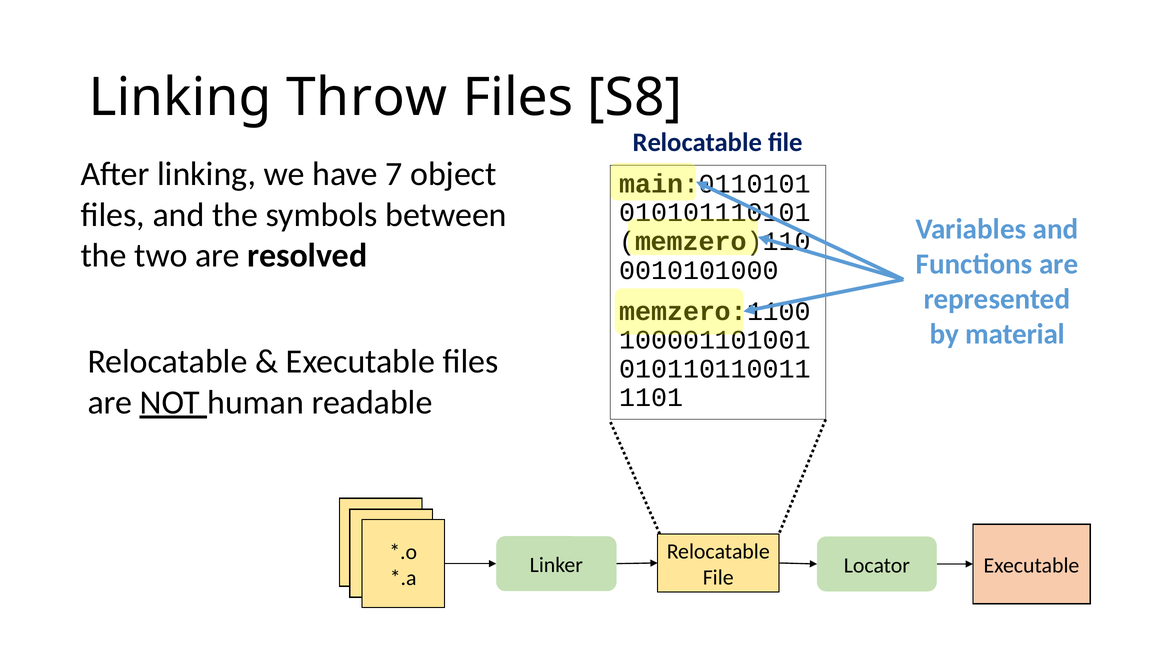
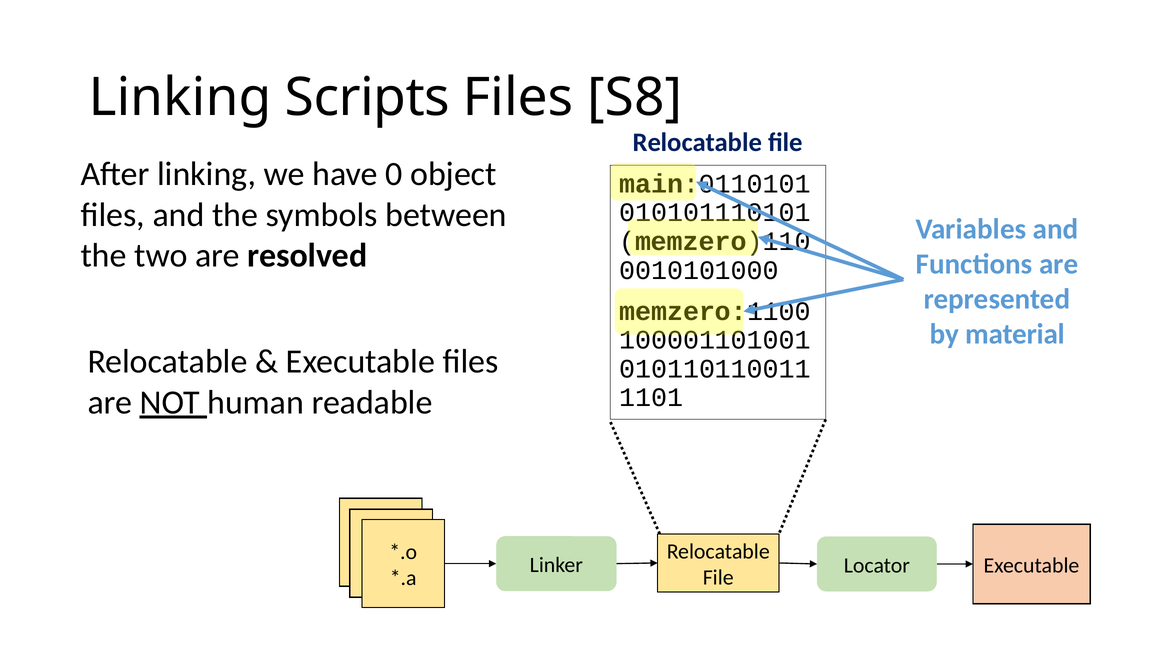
Throw: Throw -> Scripts
7: 7 -> 0
